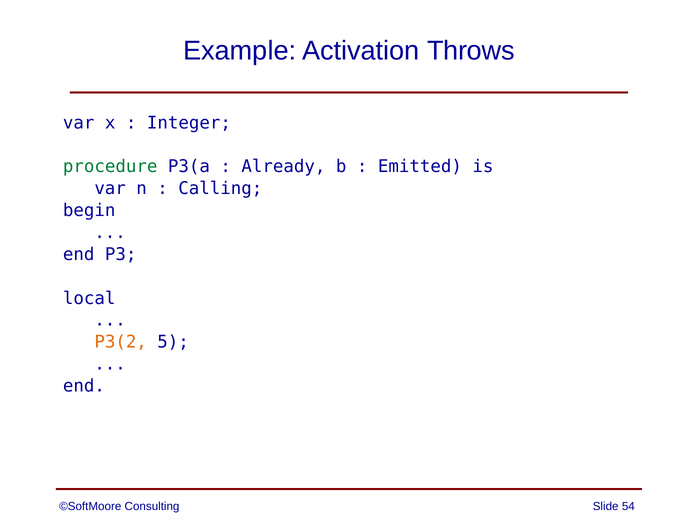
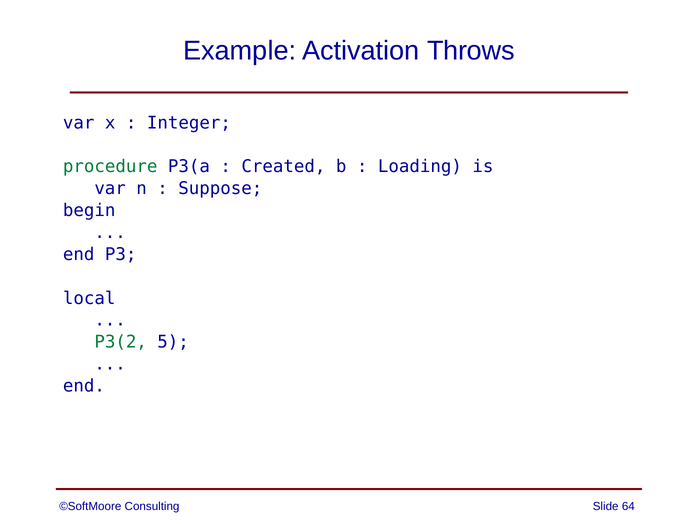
Already: Already -> Created
Emitted: Emitted -> Loading
Calling: Calling -> Suppose
P3(2 colour: orange -> green
54: 54 -> 64
